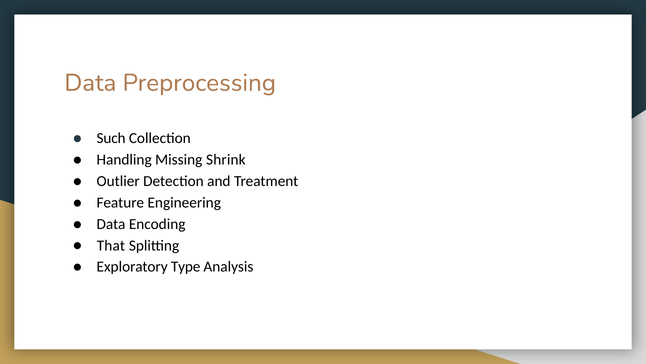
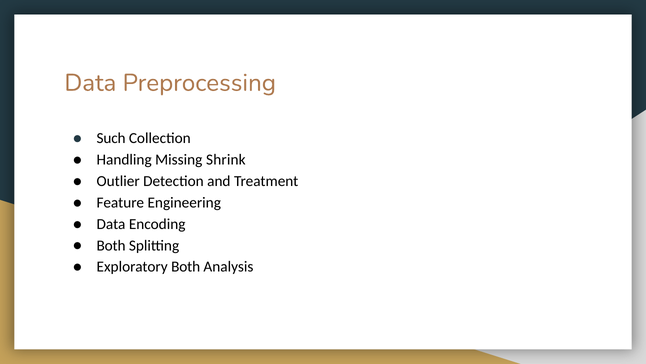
That at (111, 245): That -> Both
Exploratory Type: Type -> Both
